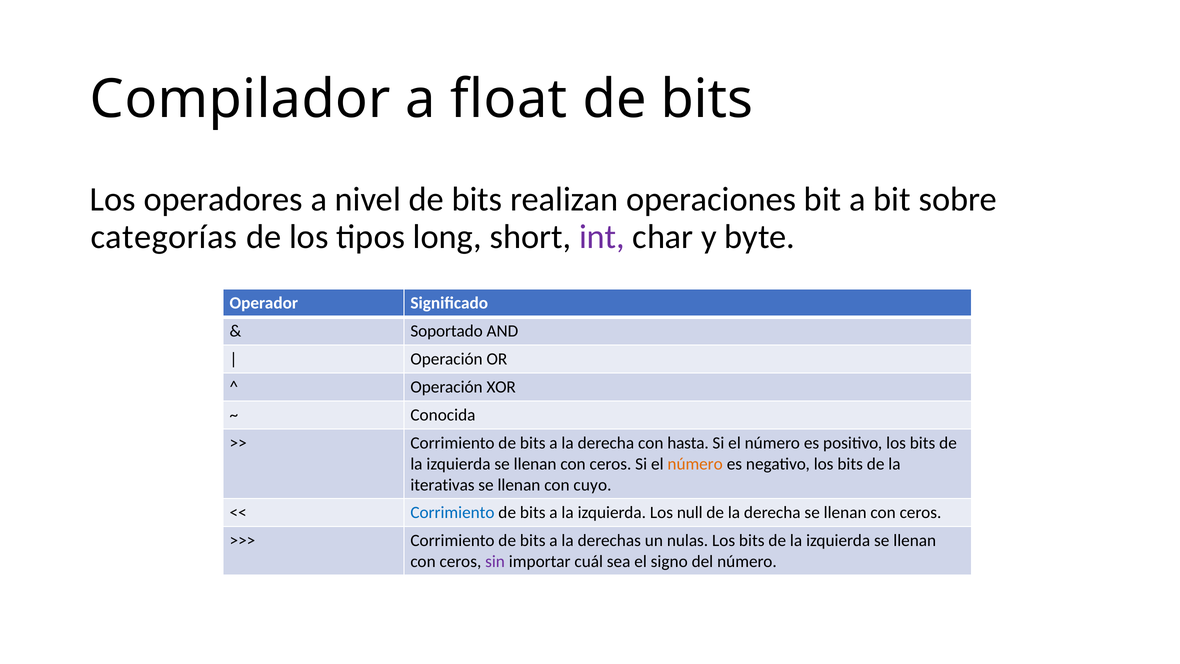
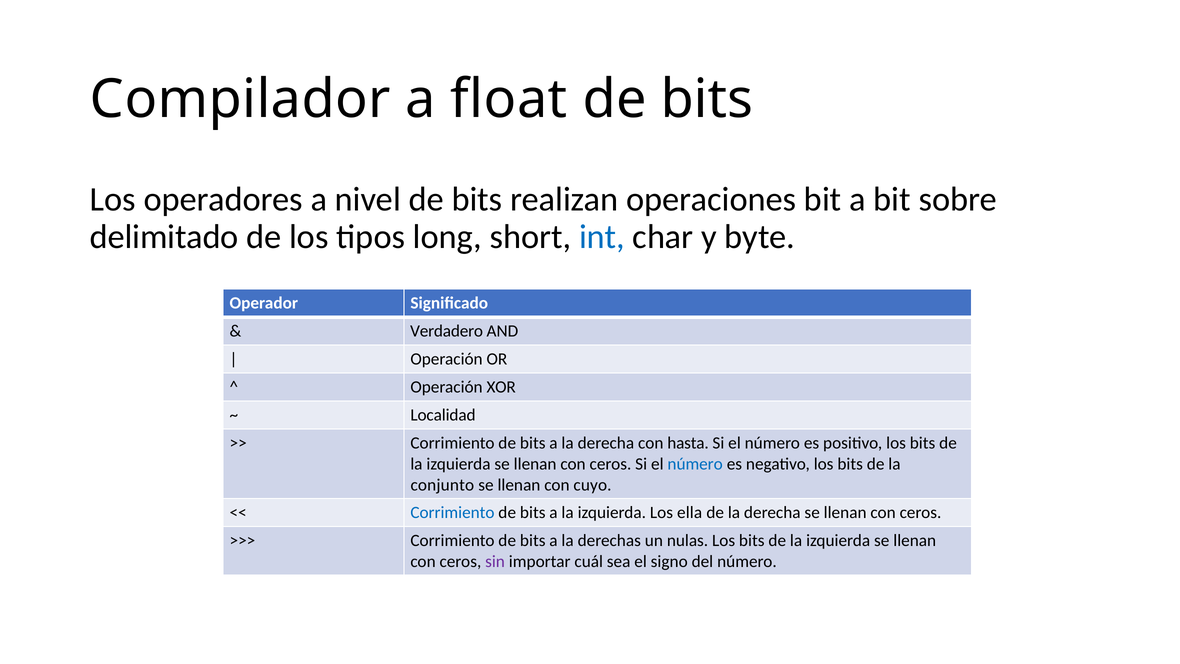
categorías: categorías -> delimitado
int colour: purple -> blue
Soportado: Soportado -> Verdadero
Conocida: Conocida -> Localidad
número at (695, 464) colour: orange -> blue
iterativas: iterativas -> conjunto
null: null -> ella
